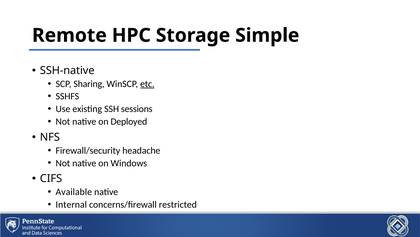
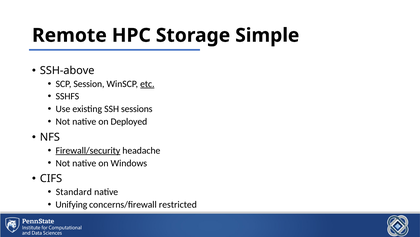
SSH-native: SSH-native -> SSH-above
Sharing: Sharing -> Session
Firewall/security underline: none -> present
Available: Available -> Standard
Internal: Internal -> Unifying
